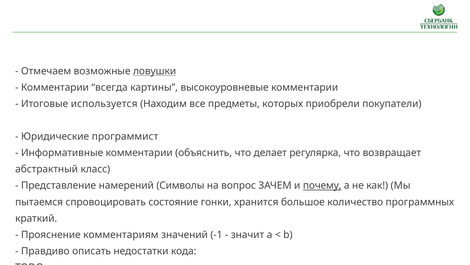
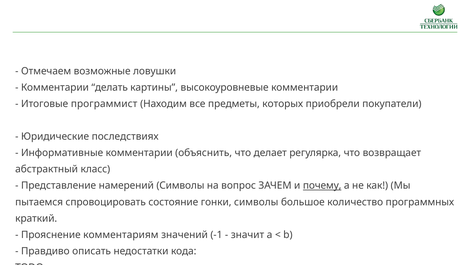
ловушки underline: present -> none
всегда: всегда -> делать
используется: используется -> программист
программист: программист -> последствиях
гонки хранится: хранится -> символы
